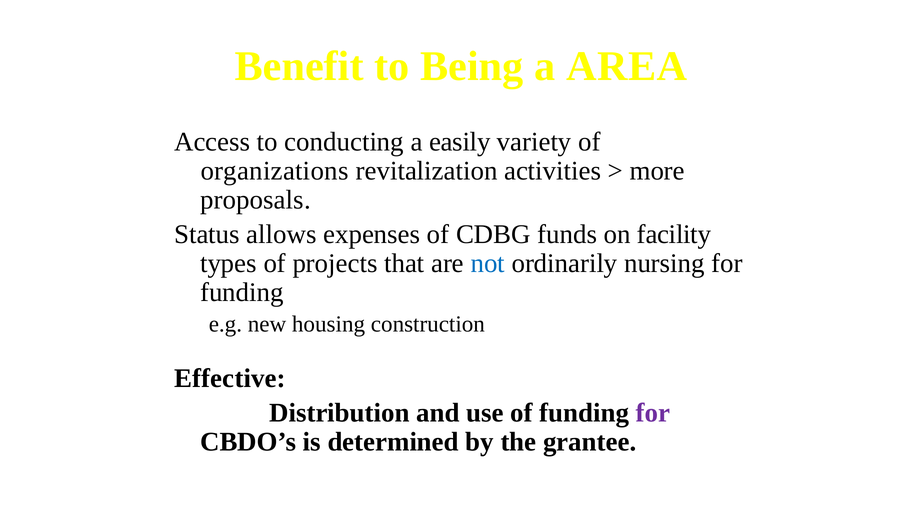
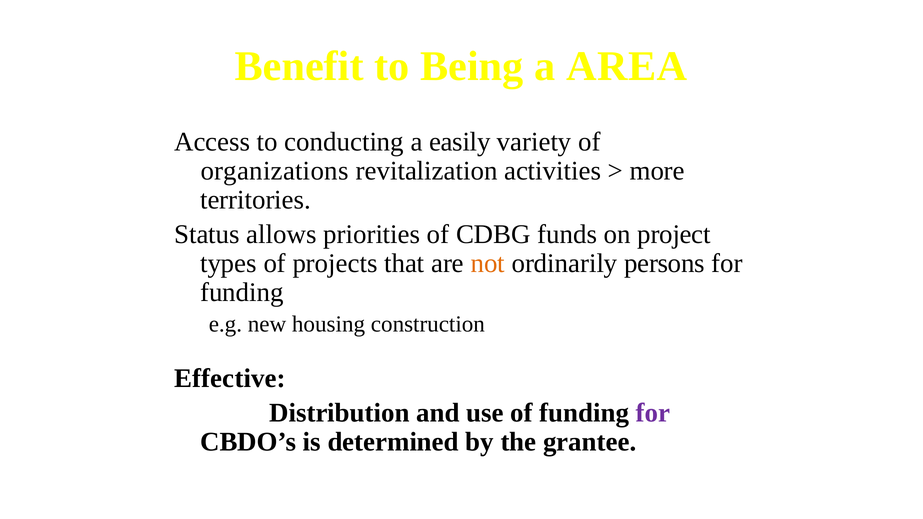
proposals: proposals -> territories
expenses: expenses -> priorities
facility: facility -> project
not colour: blue -> orange
nursing: nursing -> persons
